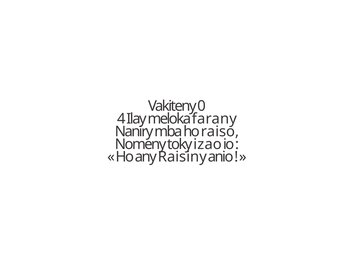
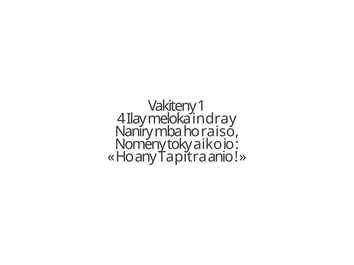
0: 0 -> 1
farany: farany -> indray
izao: izao -> aiko
Raisiny: Raisiny -> Tapitra
